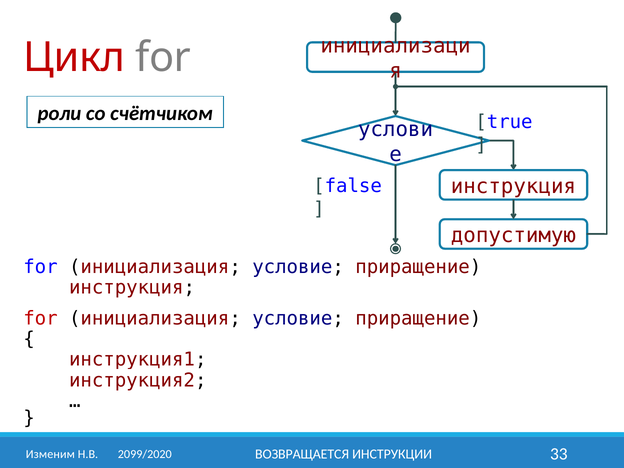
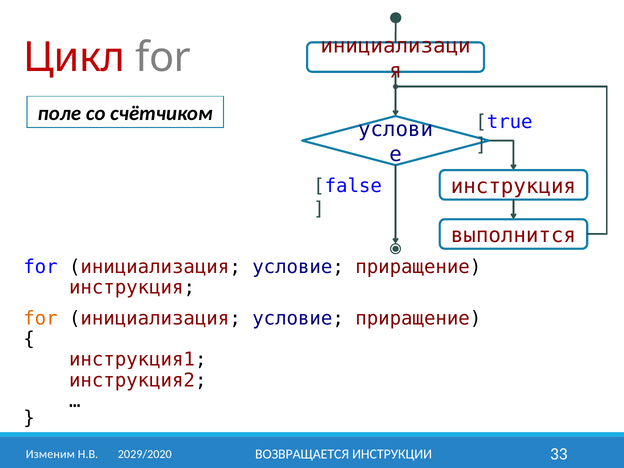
роли: роли -> поле
допустимую: допустимую -> выполнится
for at (40, 318) colour: red -> orange
2099/2020: 2099/2020 -> 2029/2020
